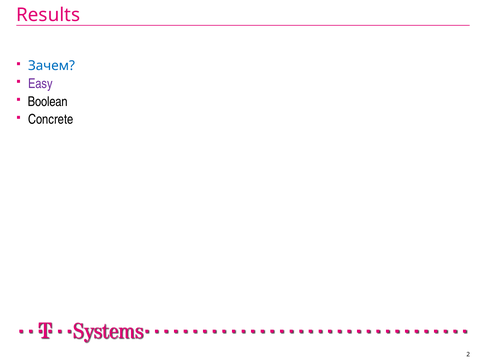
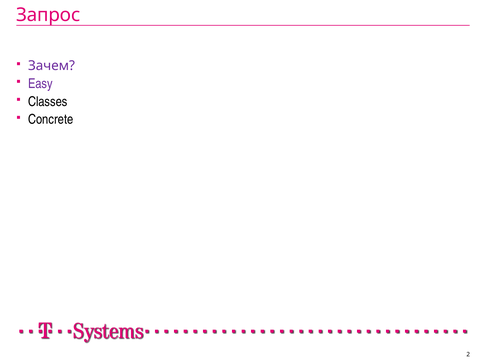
Results: Results -> Запрос
Зачем colour: blue -> purple
Boolean: Boolean -> Classes
